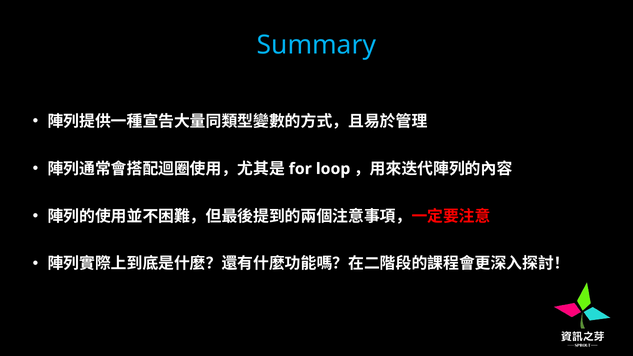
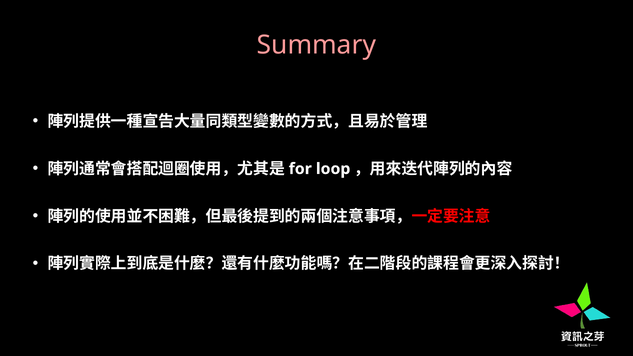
Summary colour: light blue -> pink
